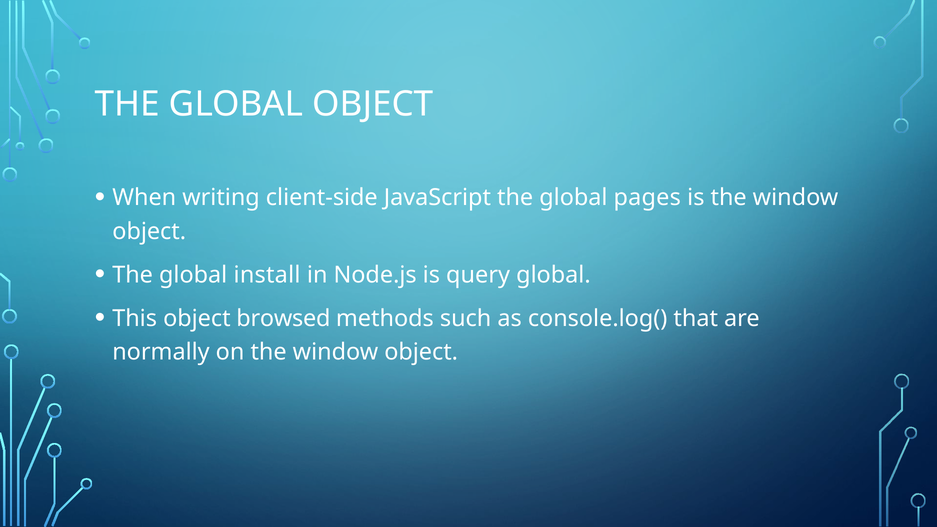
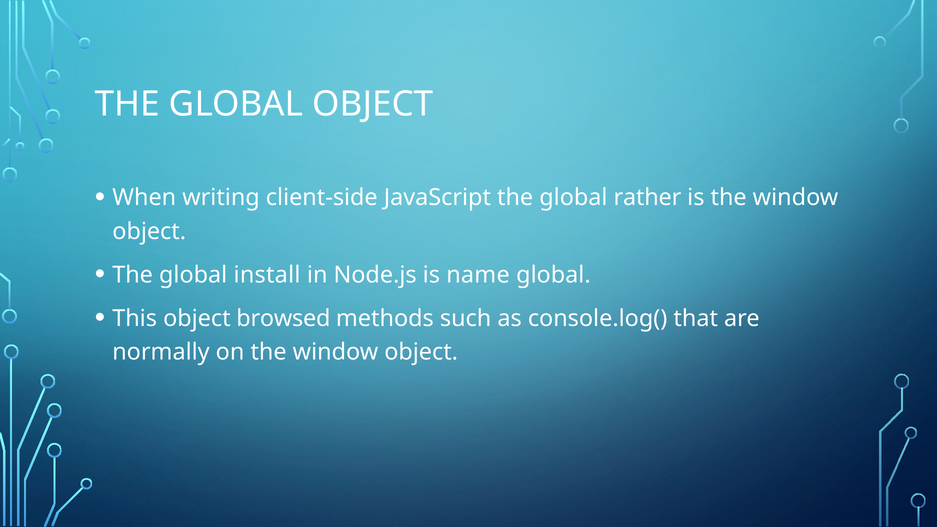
pages: pages -> rather
query: query -> name
